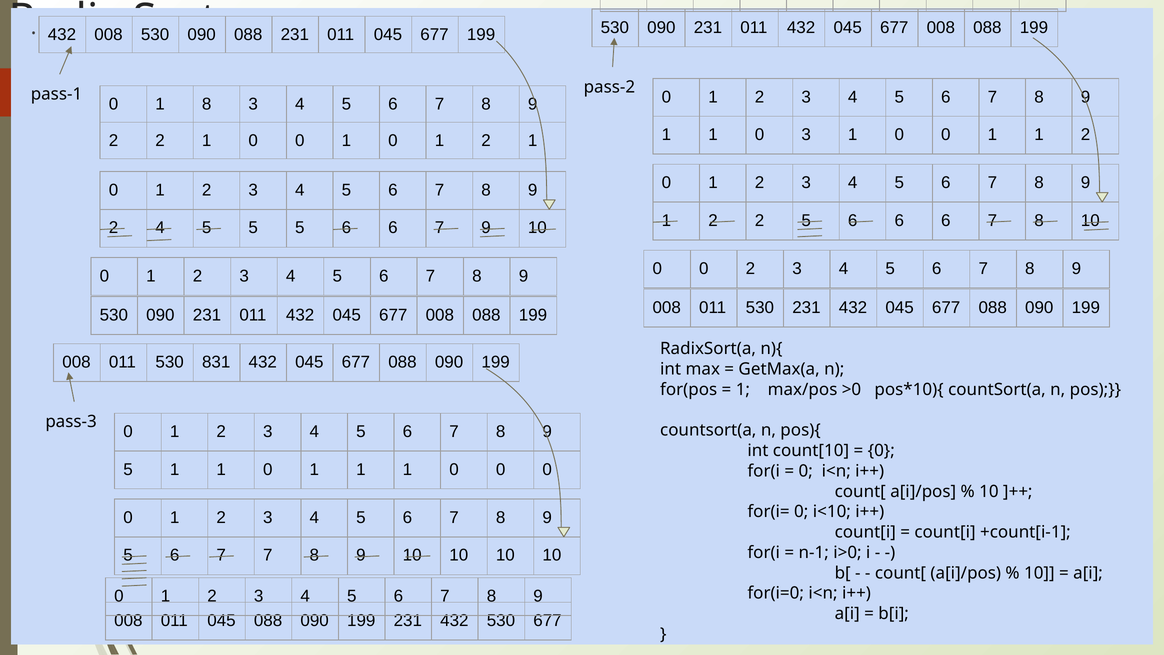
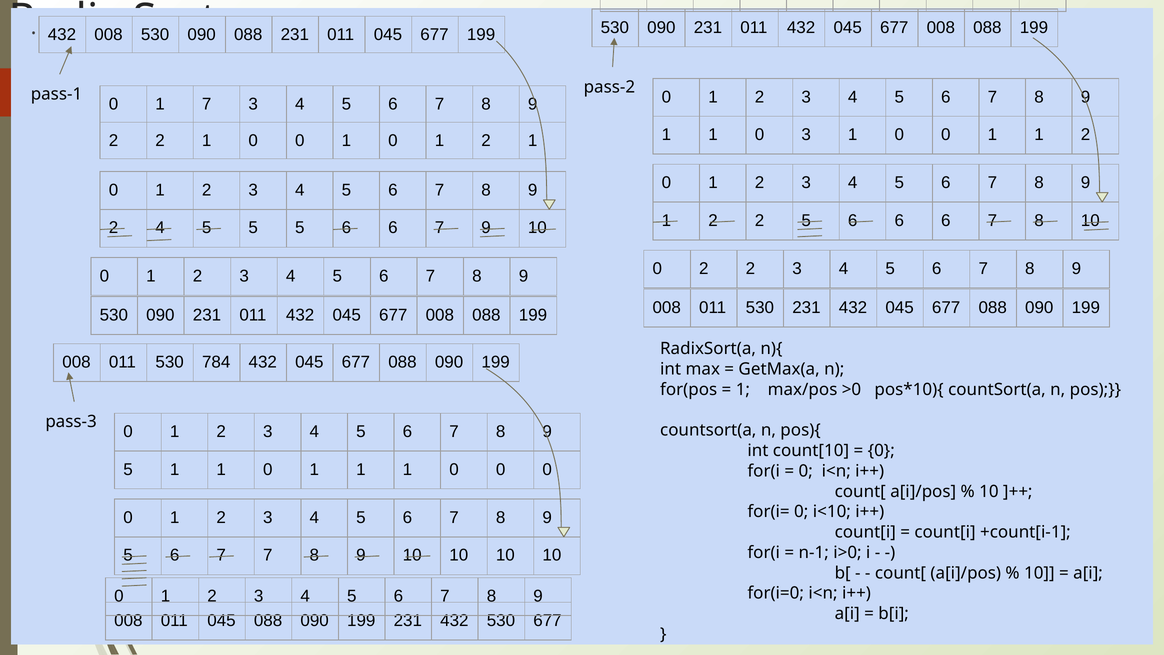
1 8: 8 -> 7
0 at (704, 269): 0 -> 2
831: 831 -> 784
